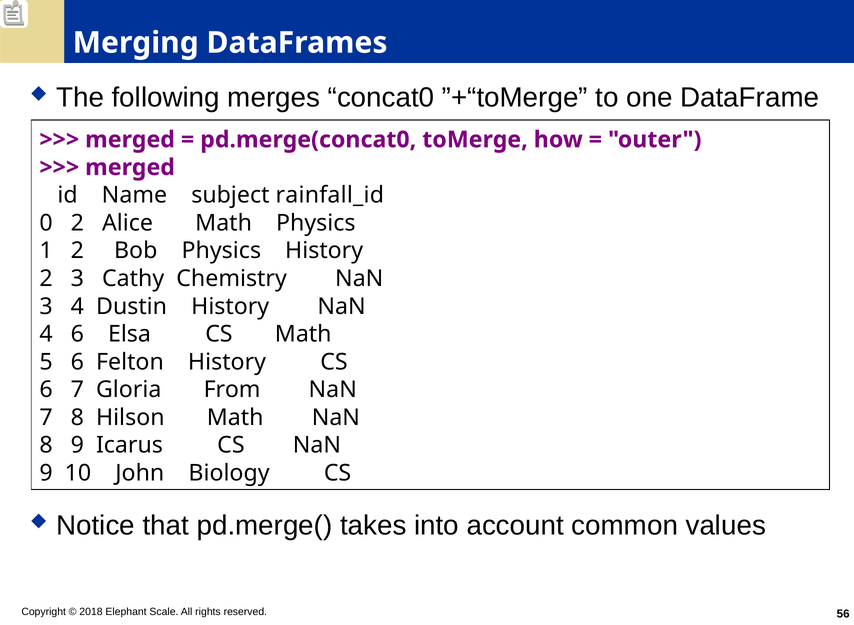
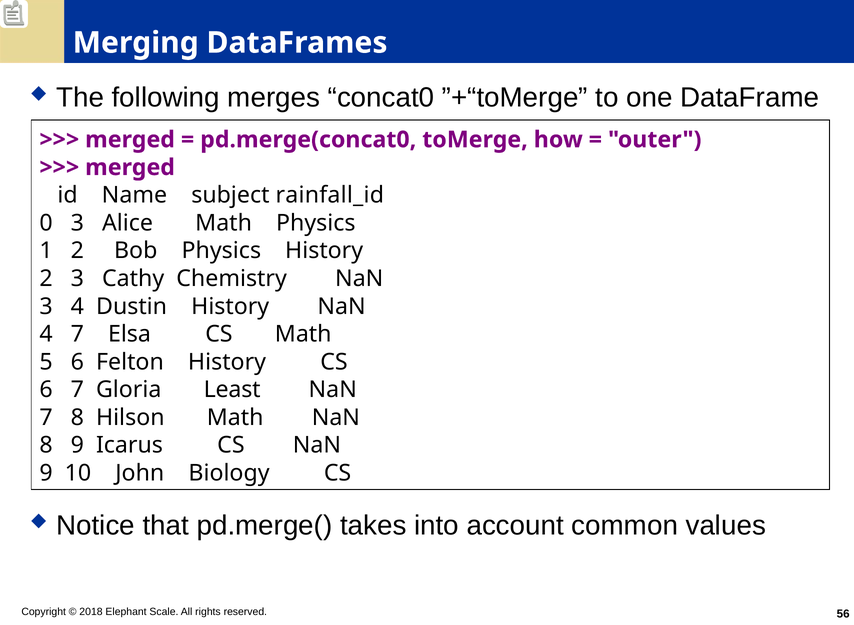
0 2: 2 -> 3
4 6: 6 -> 7
From: From -> Least
